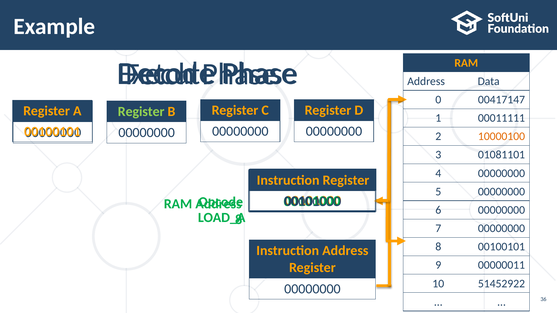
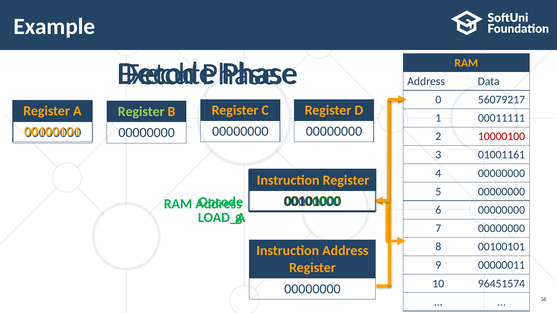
00417147: 00417147 -> 56079217
10000100 colour: orange -> red
01081101: 01081101 -> 01001161
51452922: 51452922 -> 96451574
